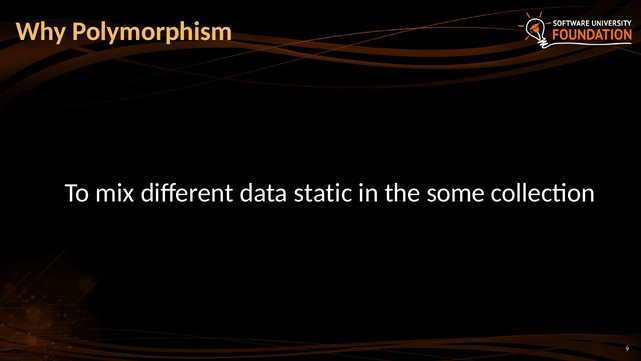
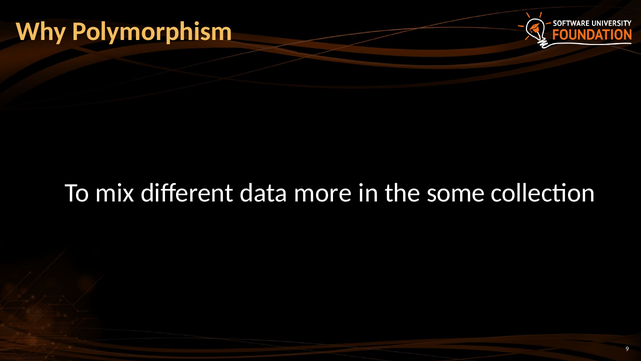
static: static -> more
